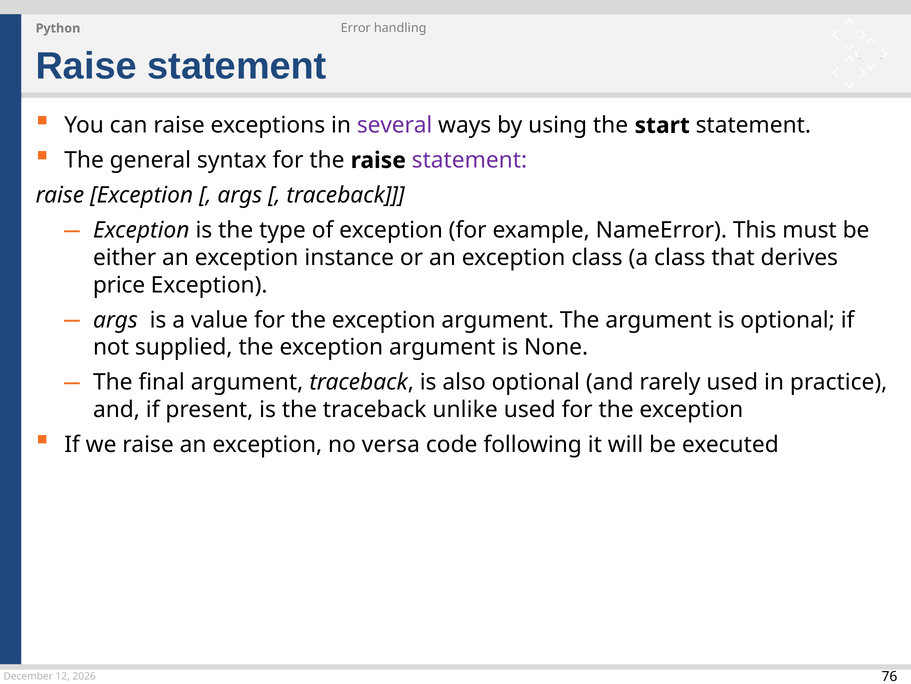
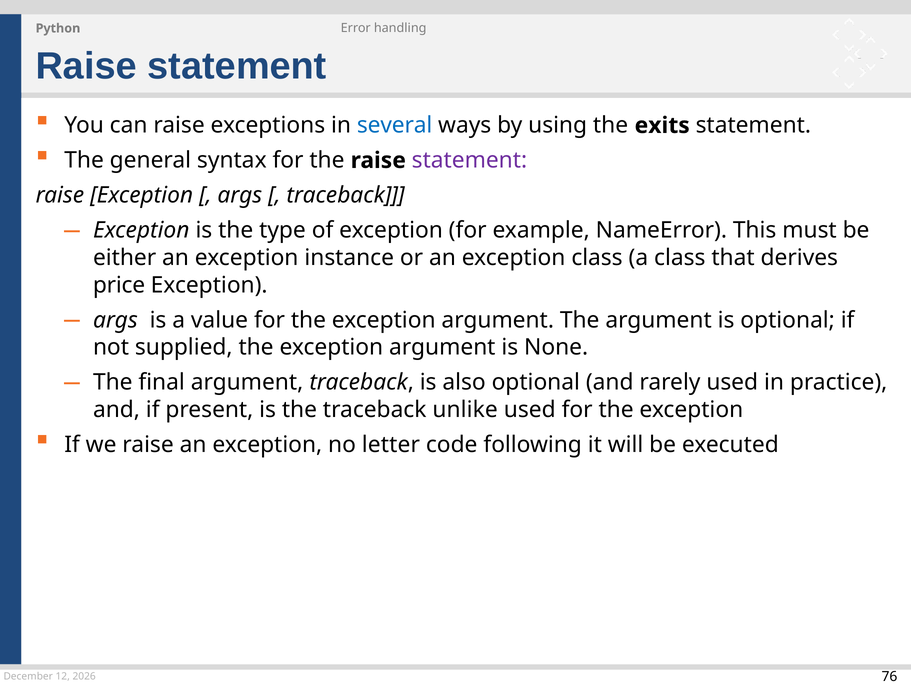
several colour: purple -> blue
start: start -> exits
versa: versa -> letter
